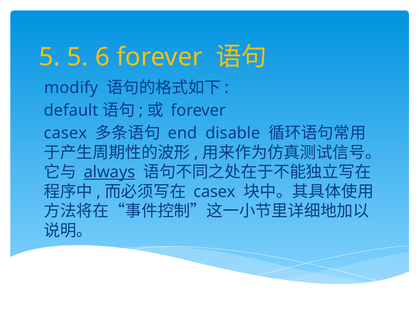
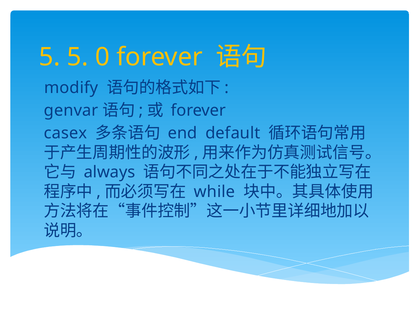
6: 6 -> 0
default: default -> genvar
disable: disable -> default
always underline: present -> none
casex at (215, 192): casex -> while
